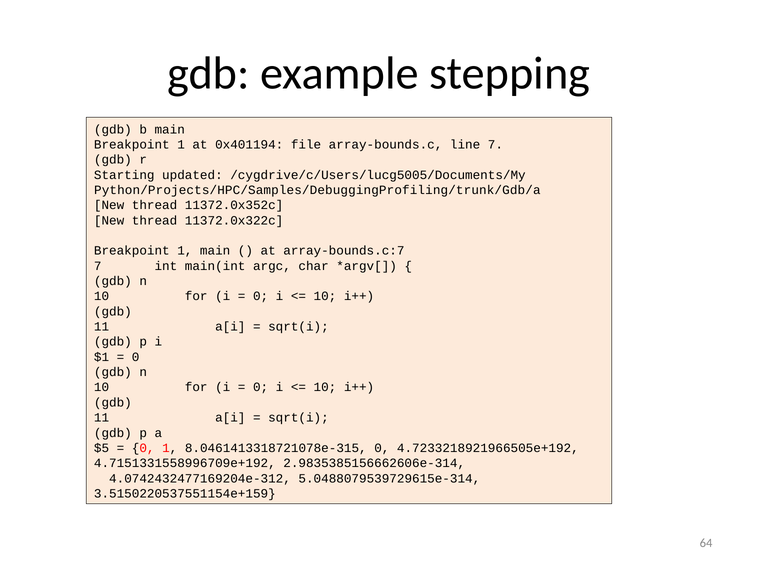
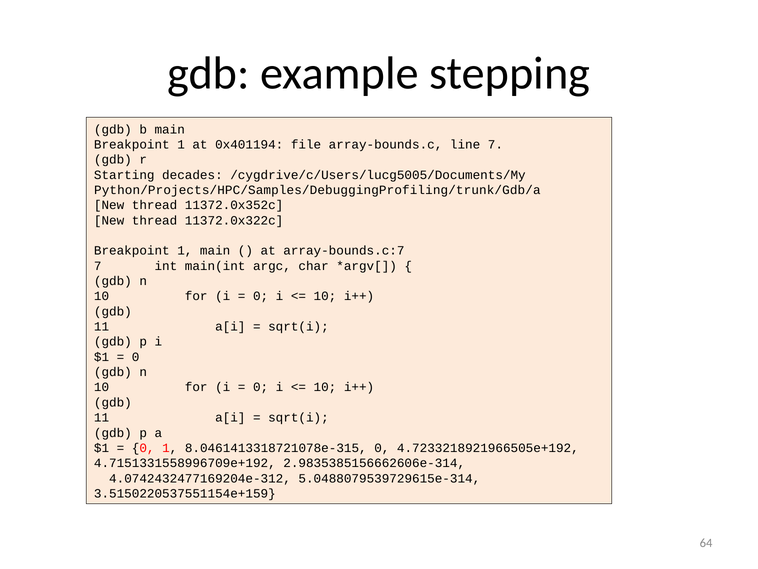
updated: updated -> decades
$5 at (102, 448): $5 -> $1
